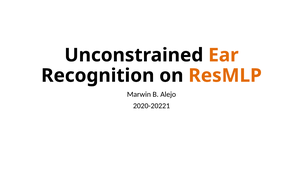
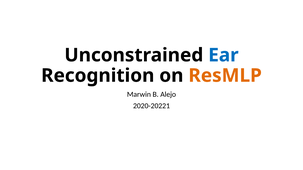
Ear colour: orange -> blue
